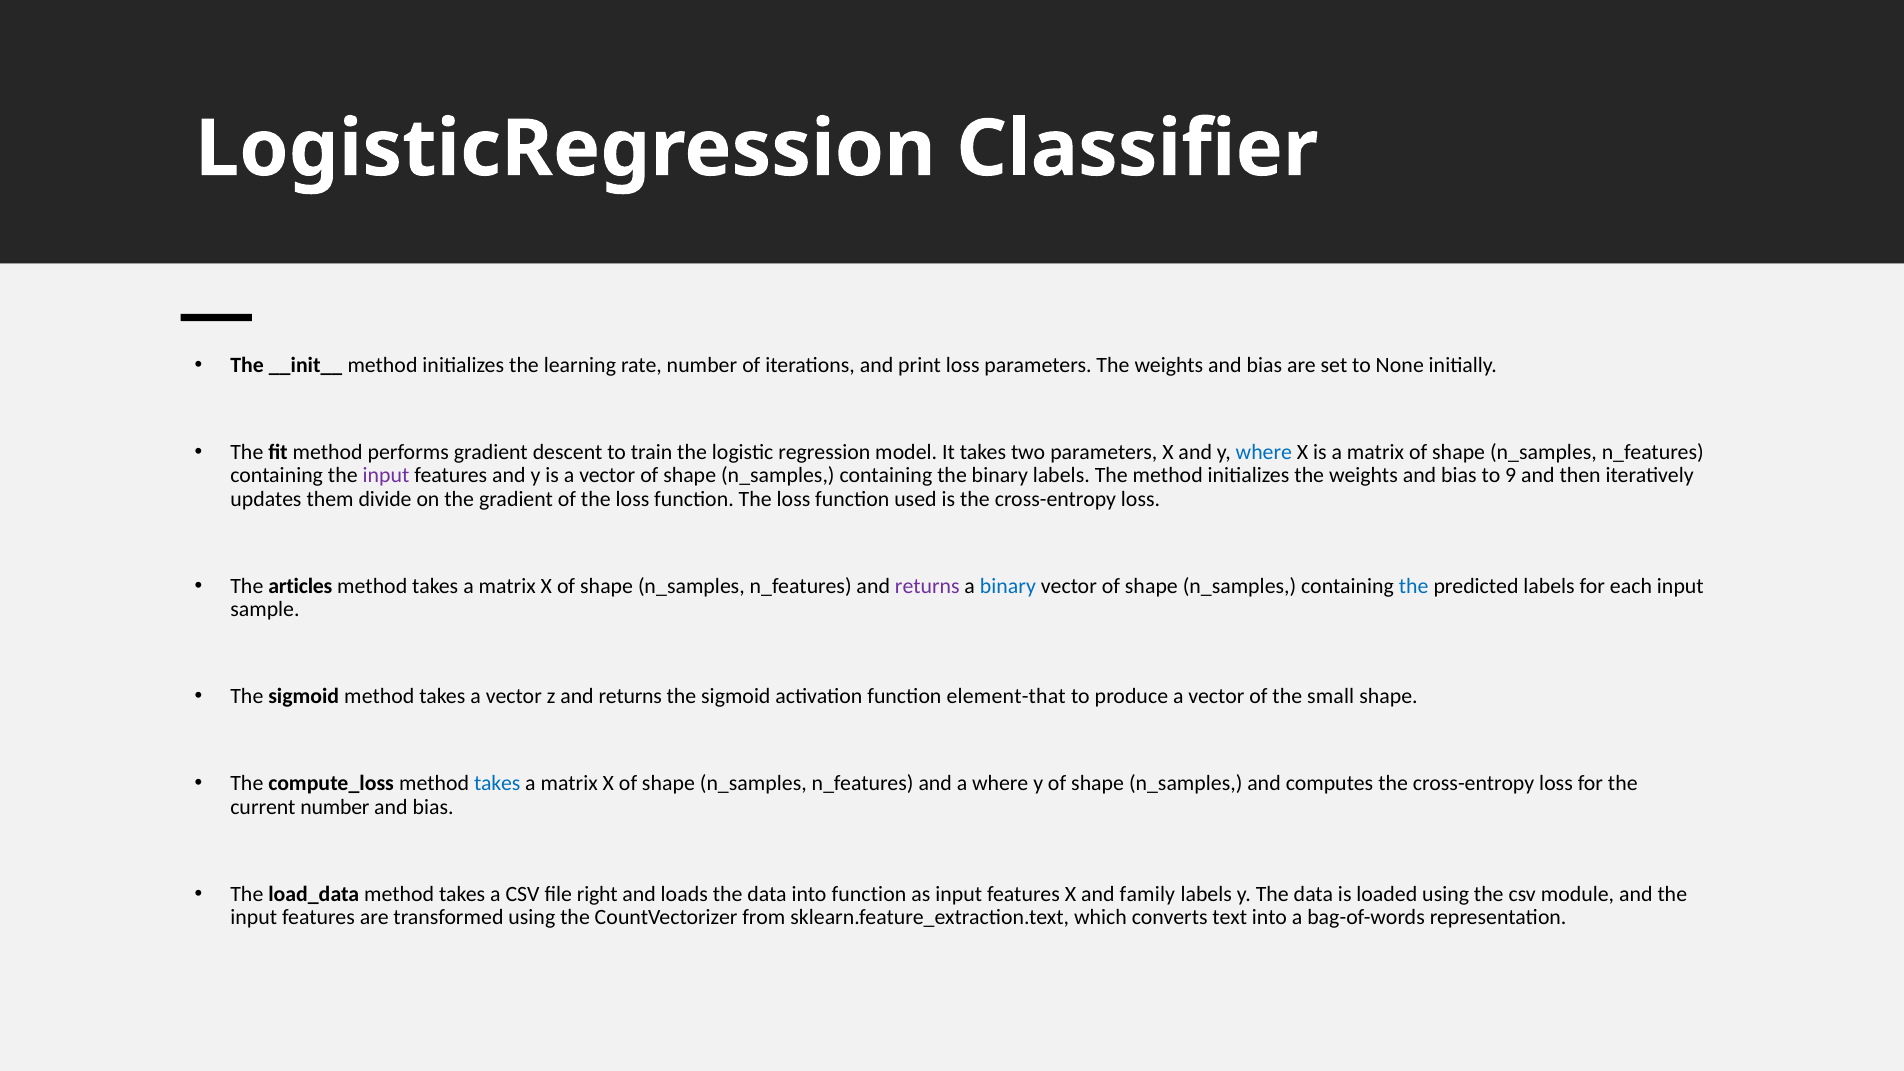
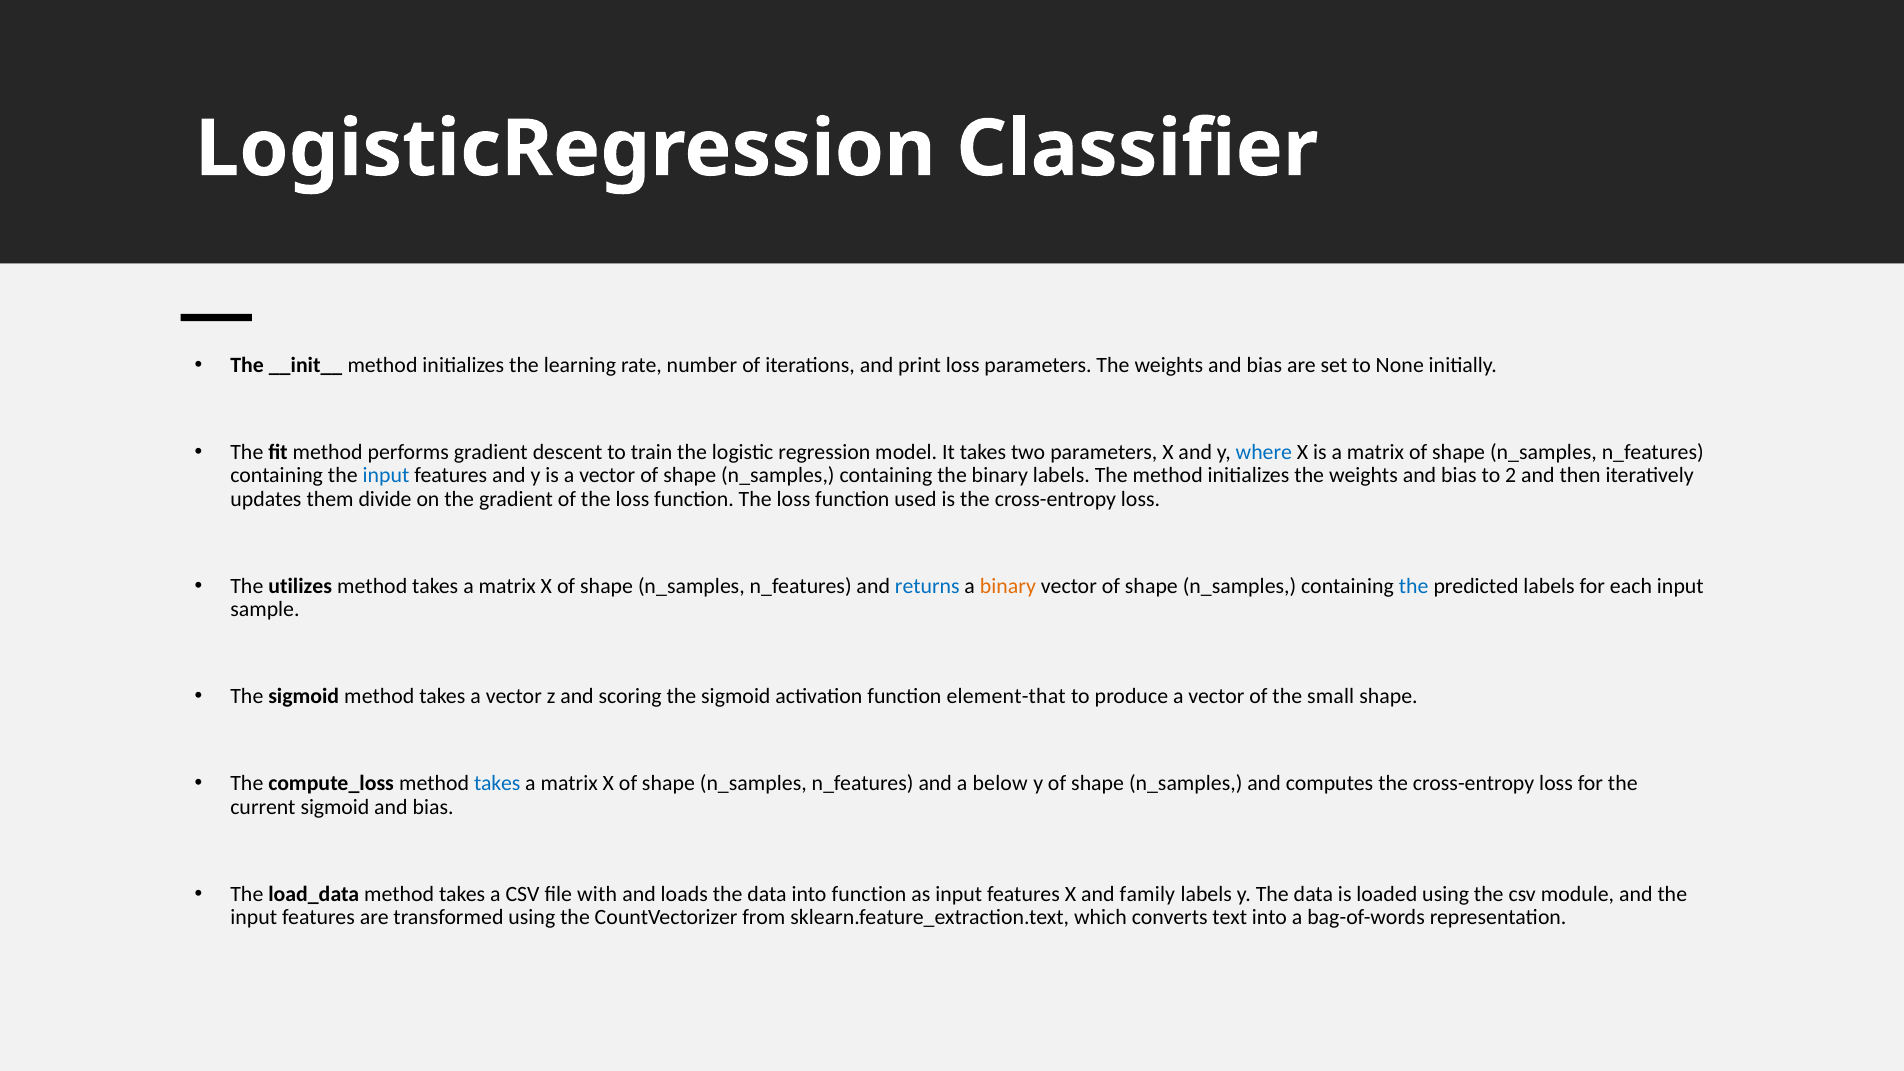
input at (386, 476) colour: purple -> blue
9: 9 -> 2
articles: articles -> utilizes
returns at (927, 586) colour: purple -> blue
binary at (1008, 586) colour: blue -> orange
z and returns: returns -> scoring
a where: where -> below
current number: number -> sigmoid
right: right -> with
